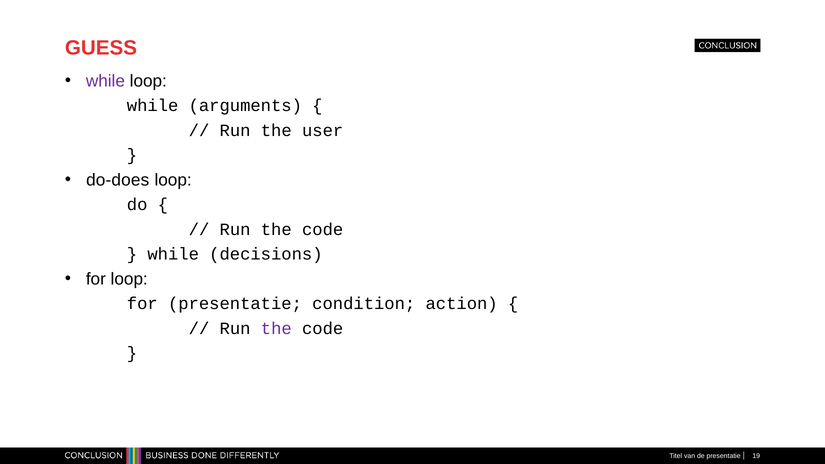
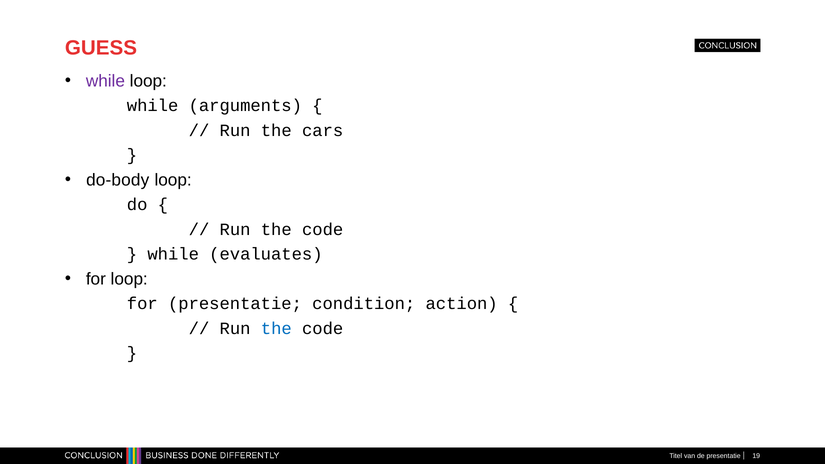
user: user -> cars
do-does: do-does -> do-body
decisions: decisions -> evaluates
the at (276, 329) colour: purple -> blue
